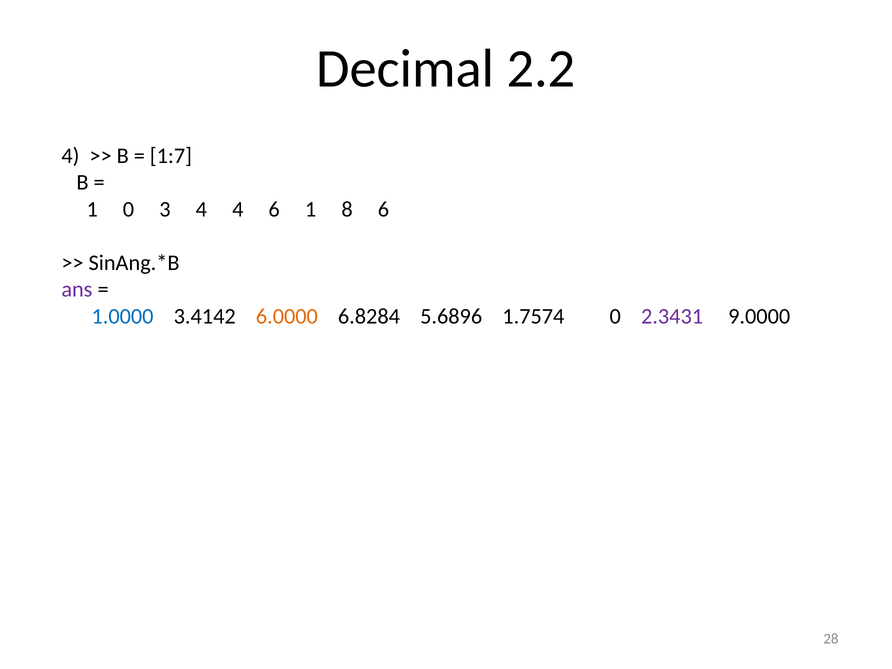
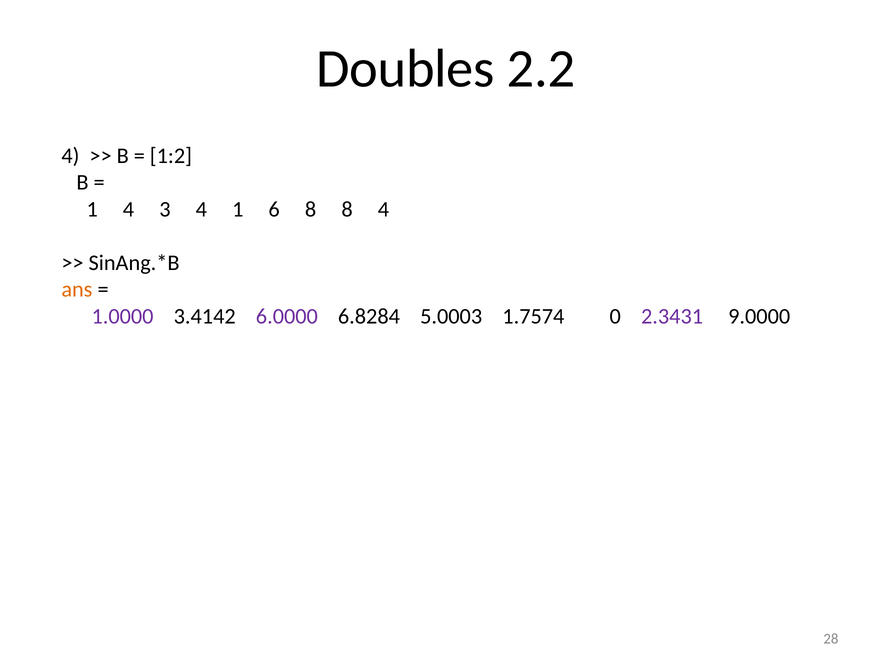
Decimal: Decimal -> Doubles
1:7: 1:7 -> 1:2
1 0: 0 -> 4
4 4: 4 -> 1
6 1: 1 -> 8
8 6: 6 -> 4
ans colour: purple -> orange
1.0000 colour: blue -> purple
6.0000 colour: orange -> purple
5.6896: 5.6896 -> 5.0003
